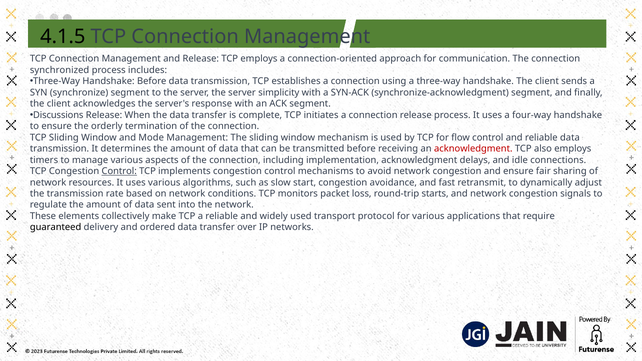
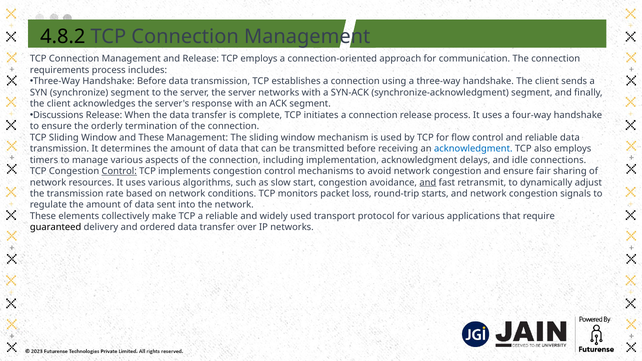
4.1.5: 4.1.5 -> 4.8.2
synchronized: synchronized -> requirements
server simplicity: simplicity -> networks
and Mode: Mode -> These
acknowledgment at (473, 149) colour: red -> blue
and at (428, 182) underline: none -> present
